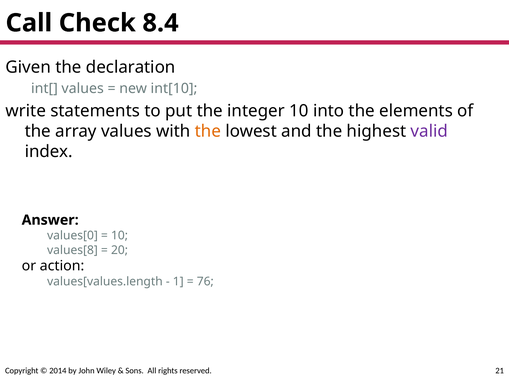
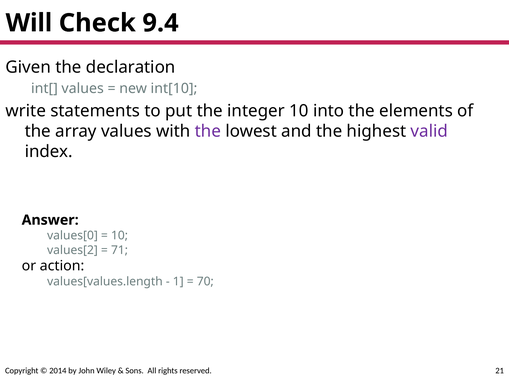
Call: Call -> Will
8.4: 8.4 -> 9.4
the at (208, 131) colour: orange -> purple
values[8: values[8 -> values[2
20: 20 -> 71
76: 76 -> 70
